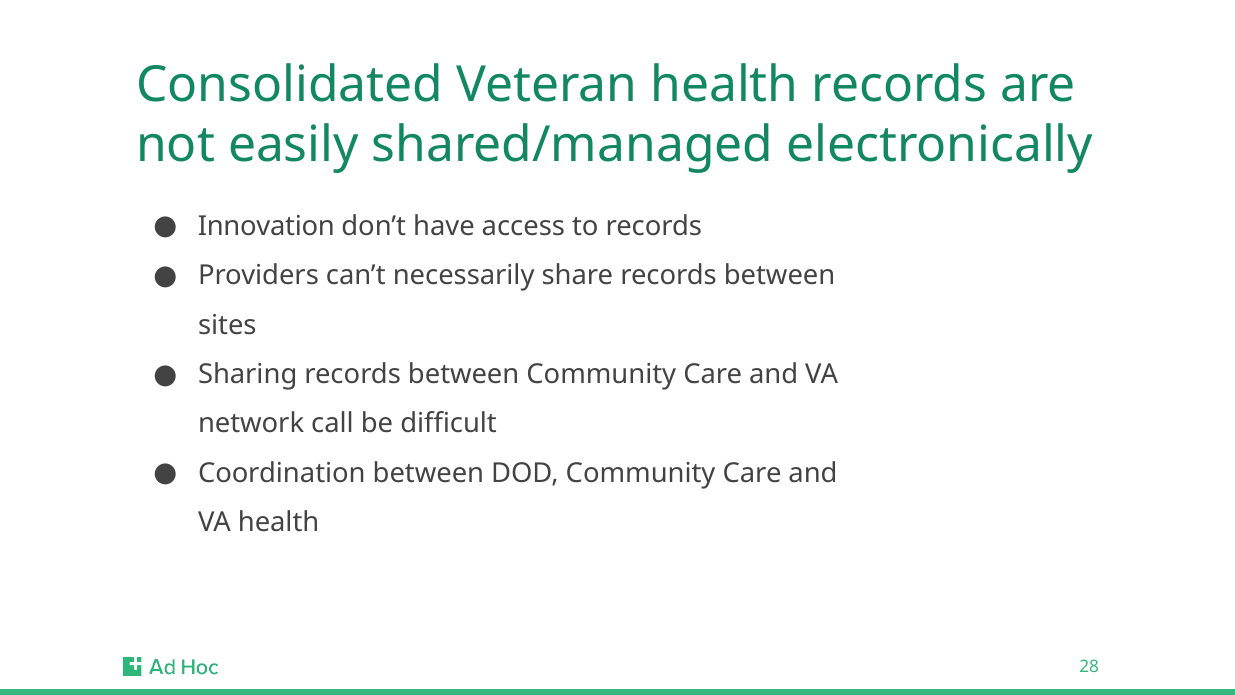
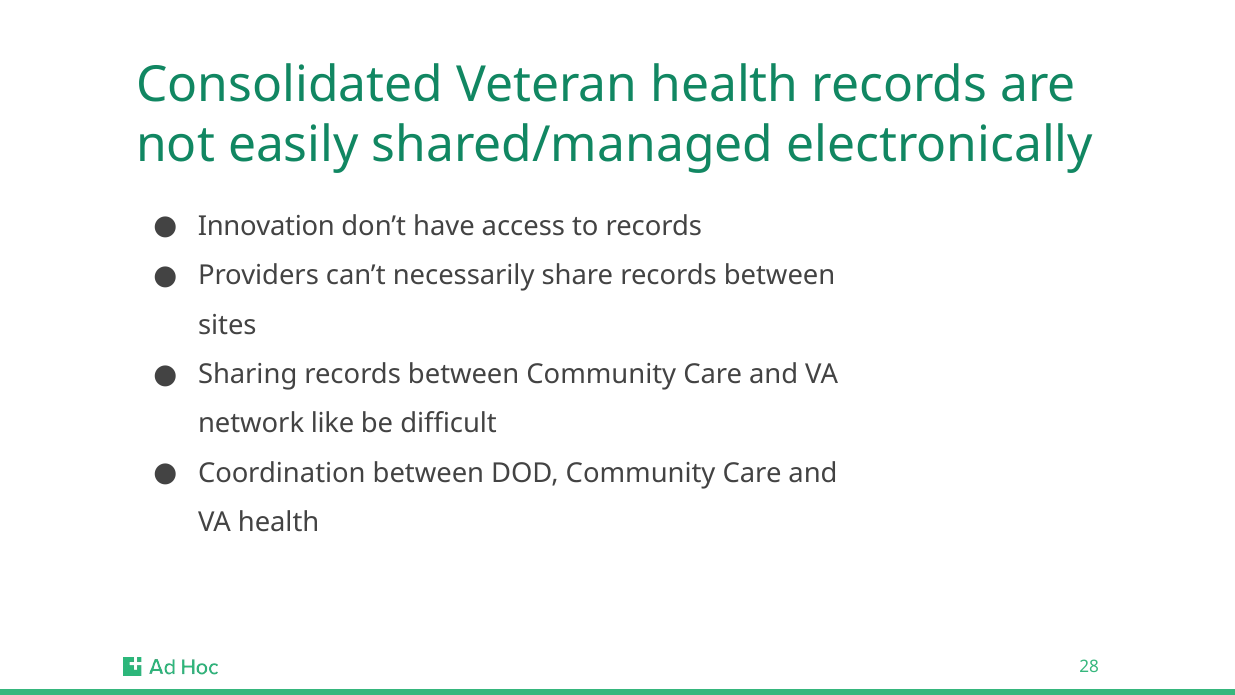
call: call -> like
